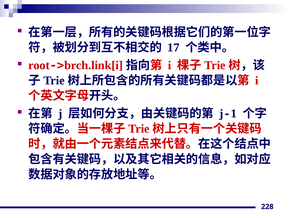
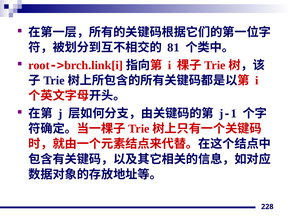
17: 17 -> 81
